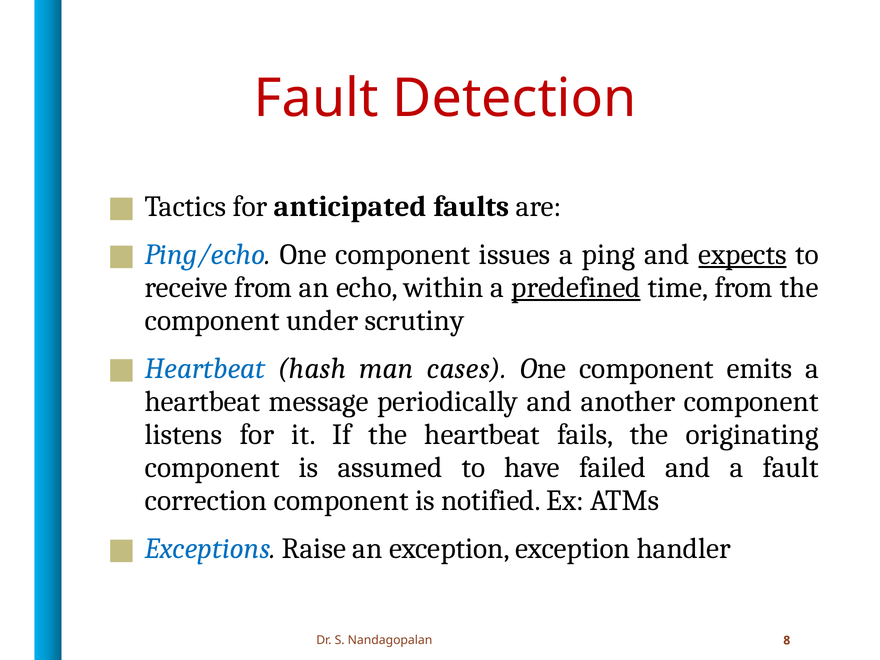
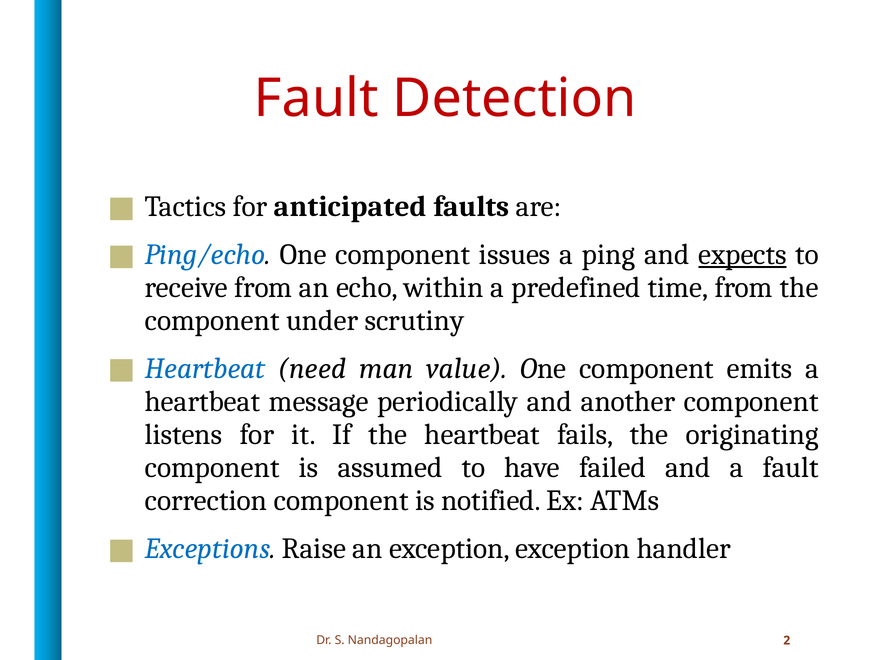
predefined underline: present -> none
hash: hash -> need
cases: cases -> value
8: 8 -> 2
